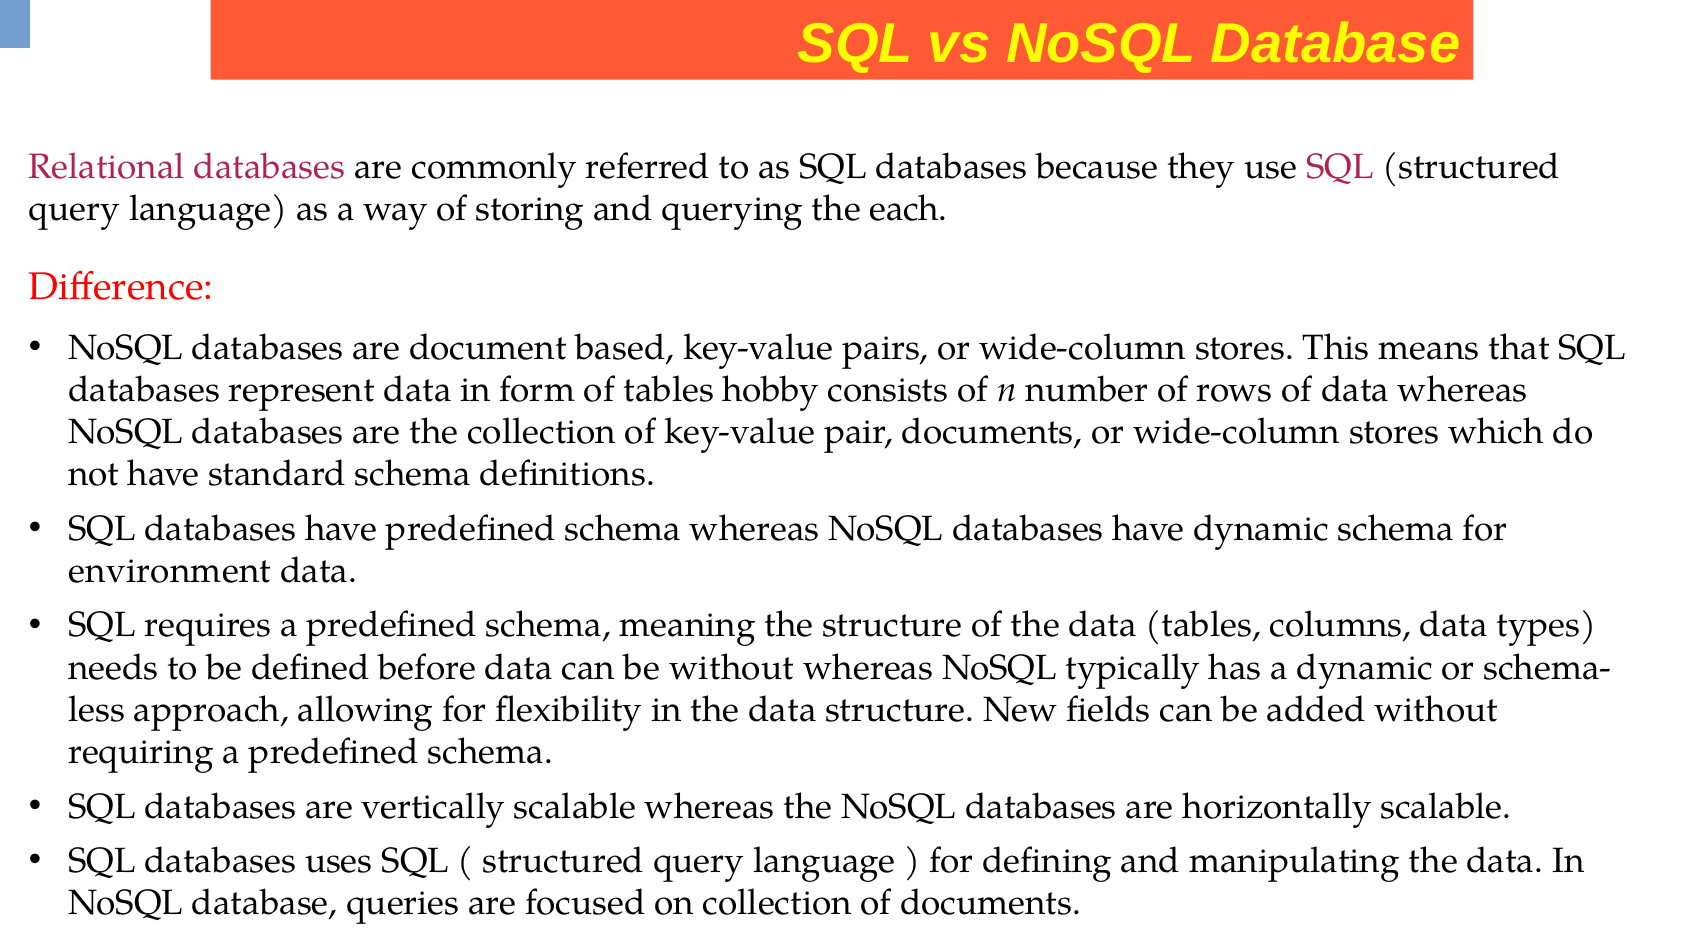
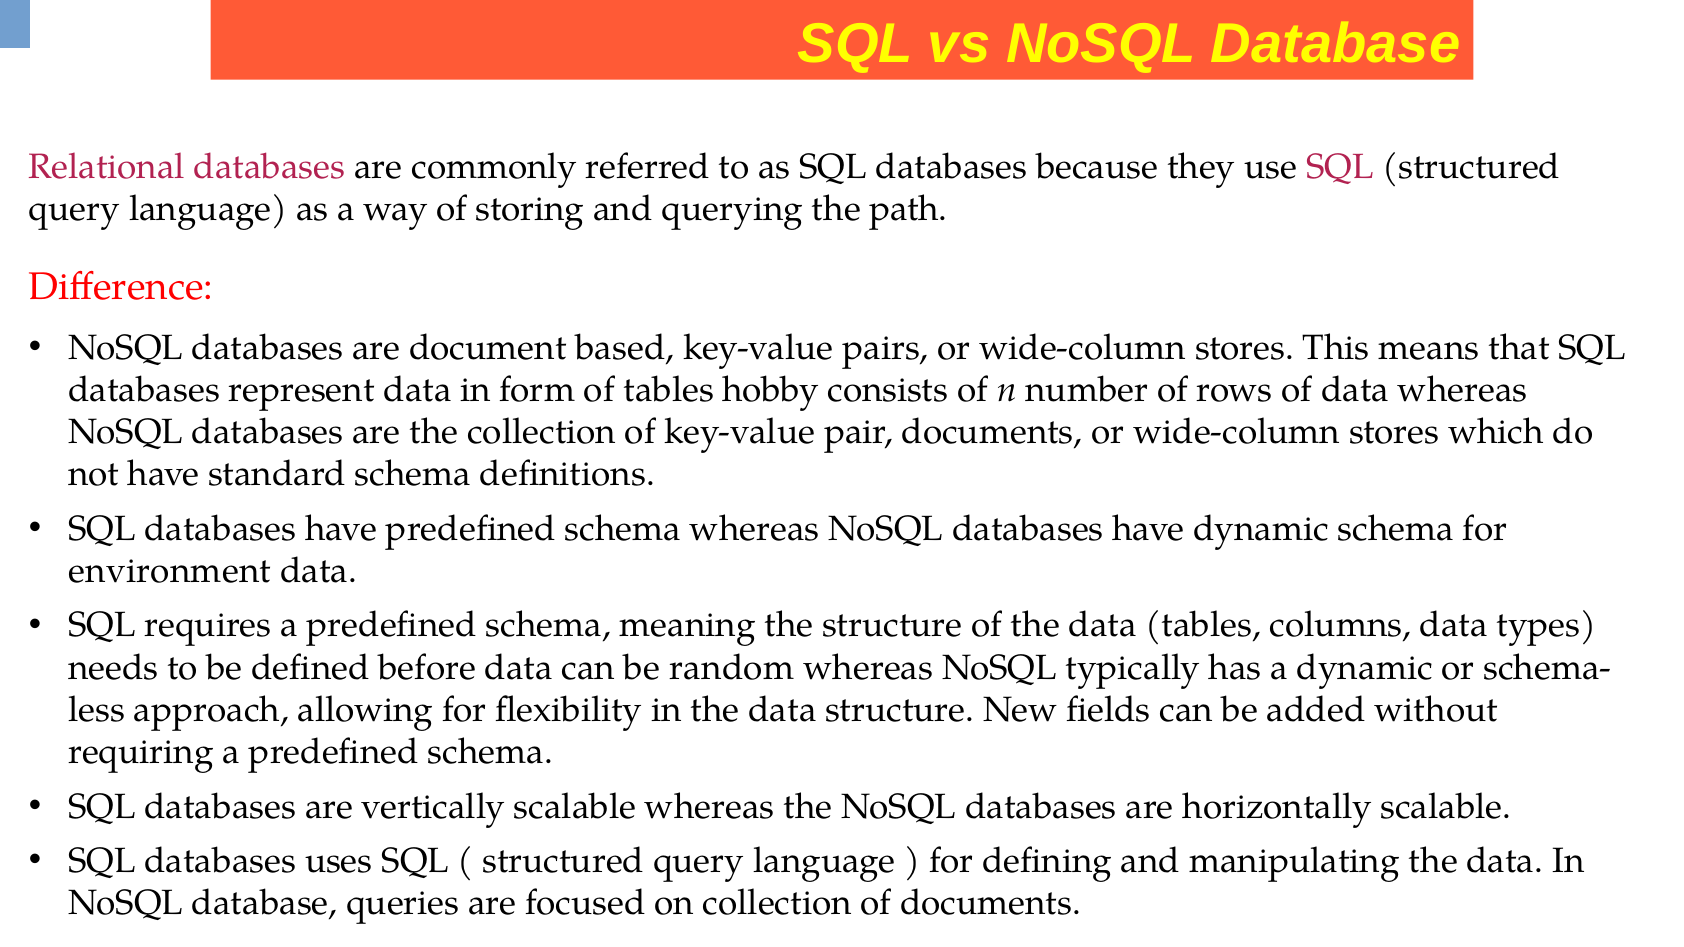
each: each -> path
be without: without -> random
